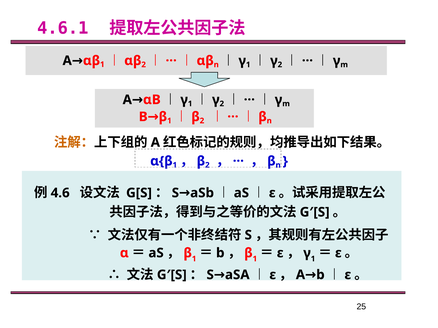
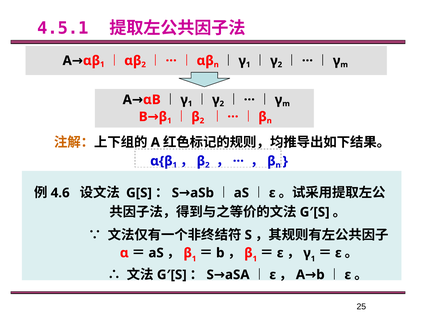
4.6.1: 4.6.1 -> 4.5.1
